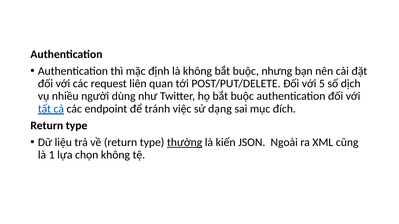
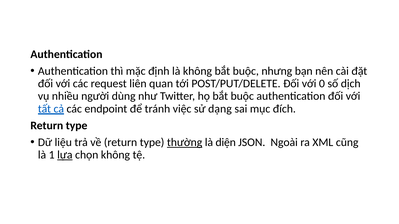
5: 5 -> 0
kiến: kiến -> diện
lựa underline: none -> present
